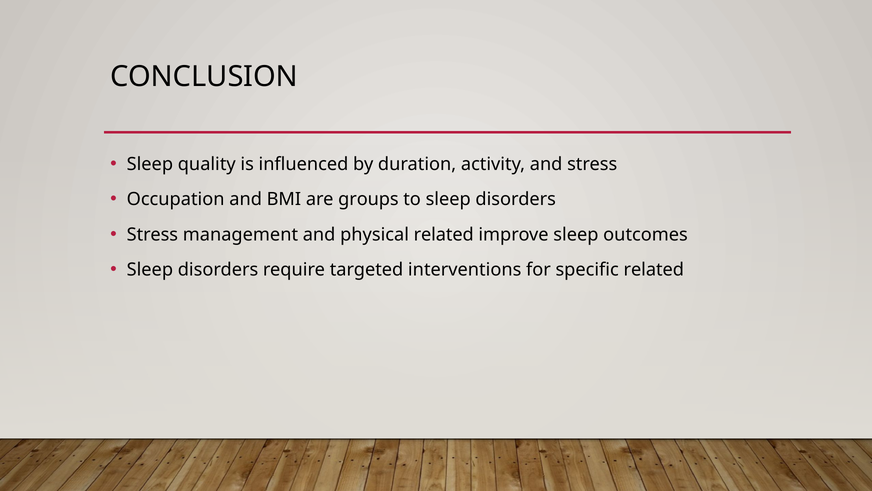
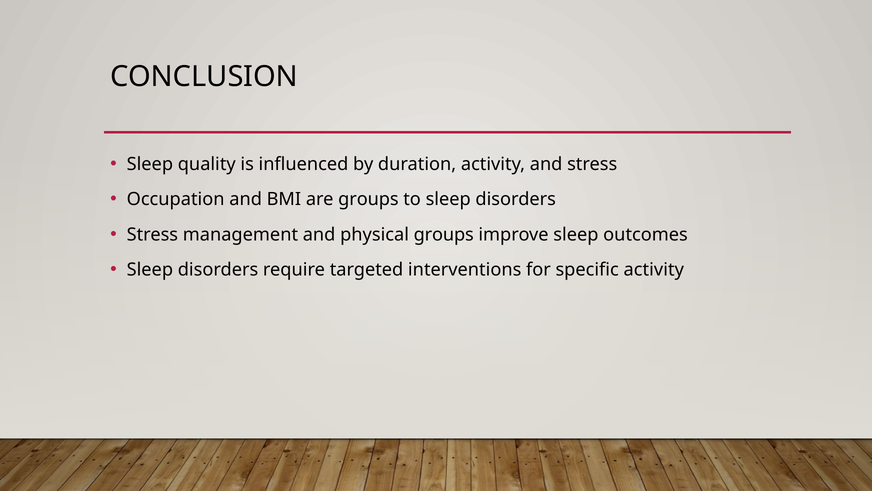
physical related: related -> groups
specific related: related -> activity
